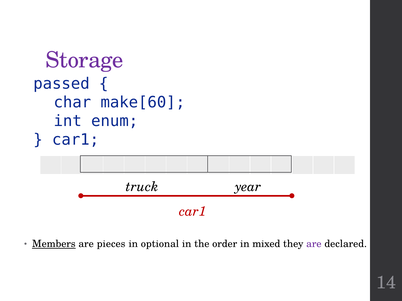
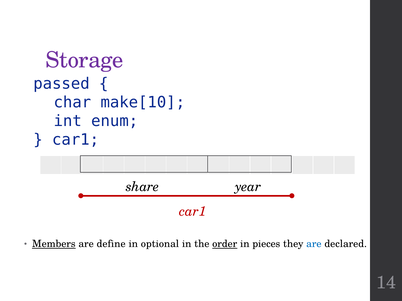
make[60: make[60 -> make[10
truck: truck -> share
pieces: pieces -> define
order underline: none -> present
mixed: mixed -> pieces
are at (314, 244) colour: purple -> blue
